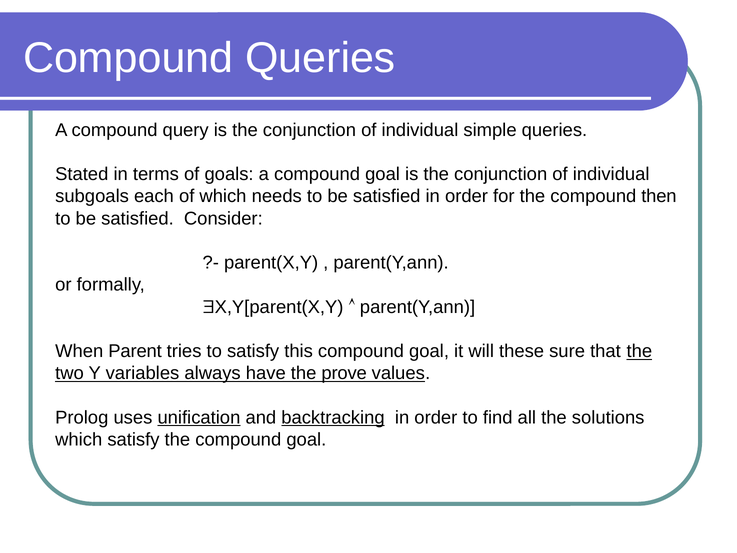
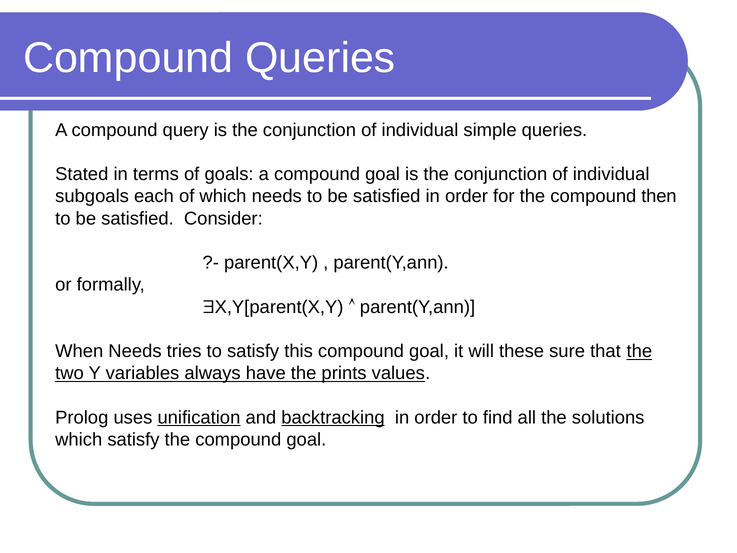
When Parent: Parent -> Needs
prove: prove -> prints
